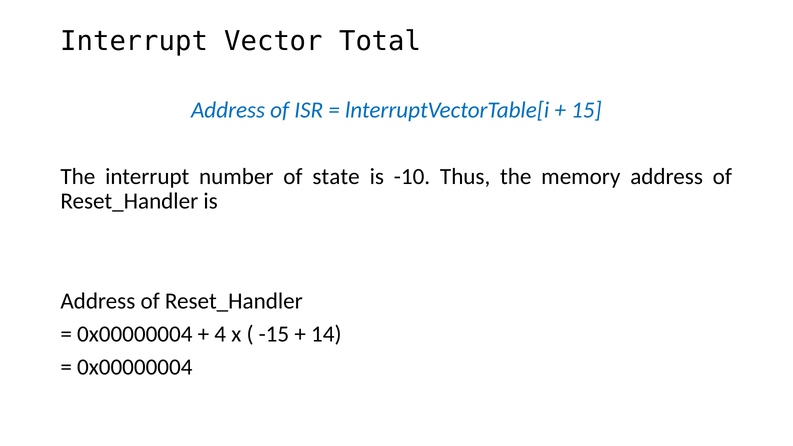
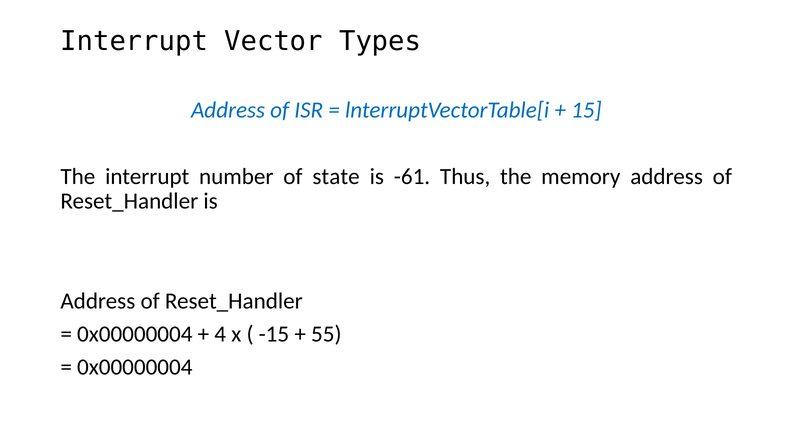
Total: Total -> Types
-10: -10 -> -61
14: 14 -> 55
